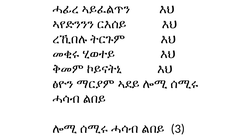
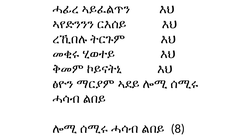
3: 3 -> 8
